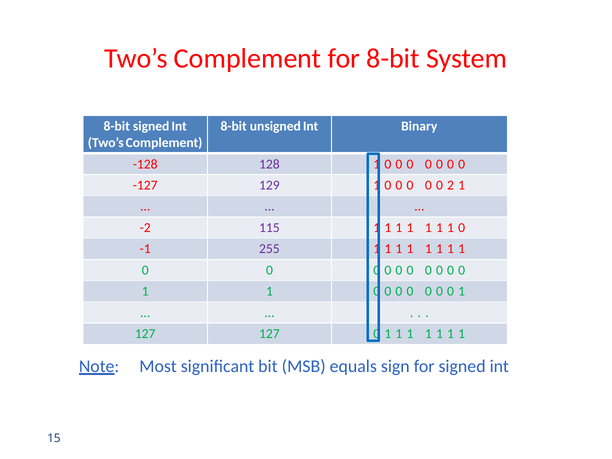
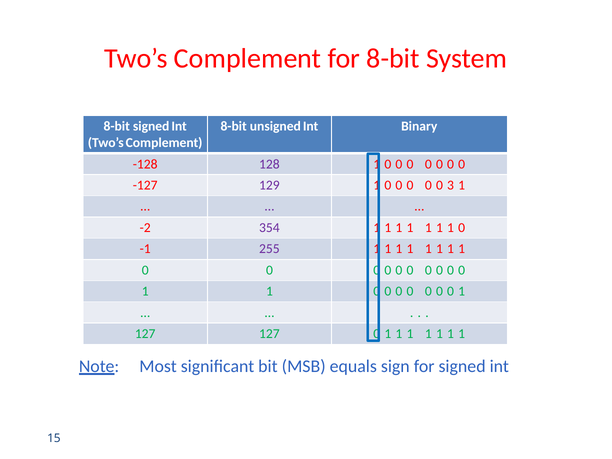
2: 2 -> 3
115: 115 -> 354
